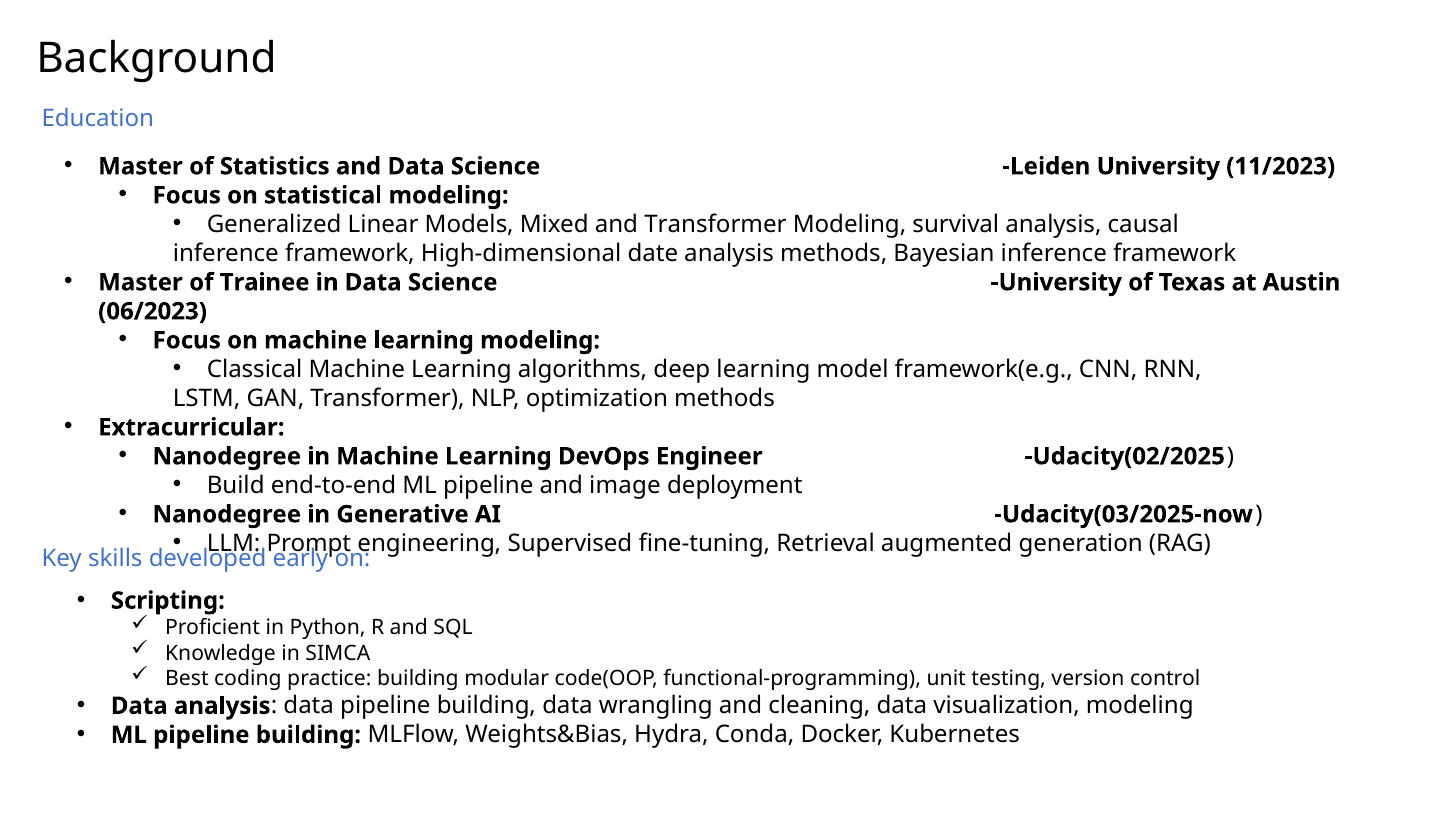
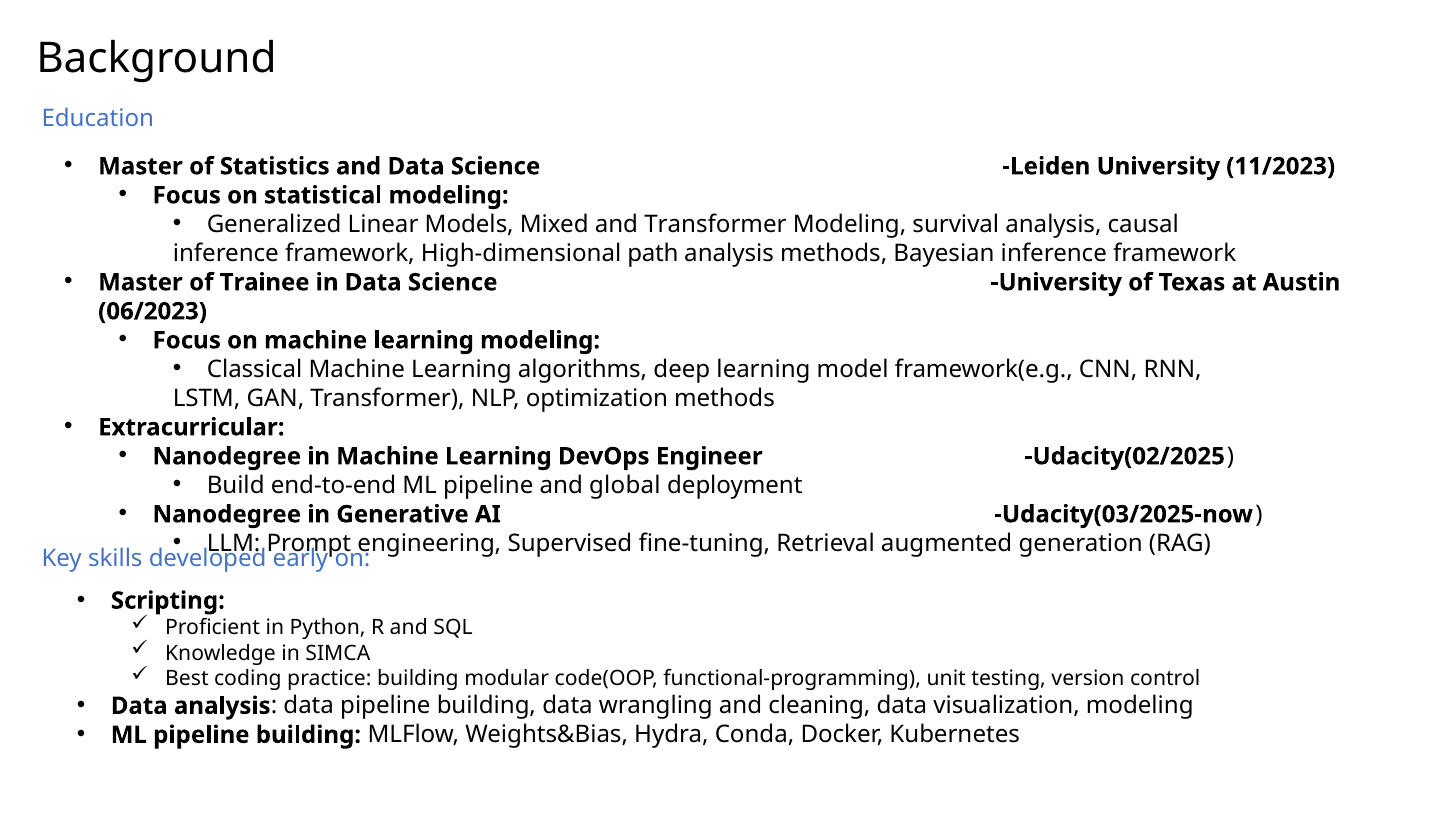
date: date -> path
image: image -> global
